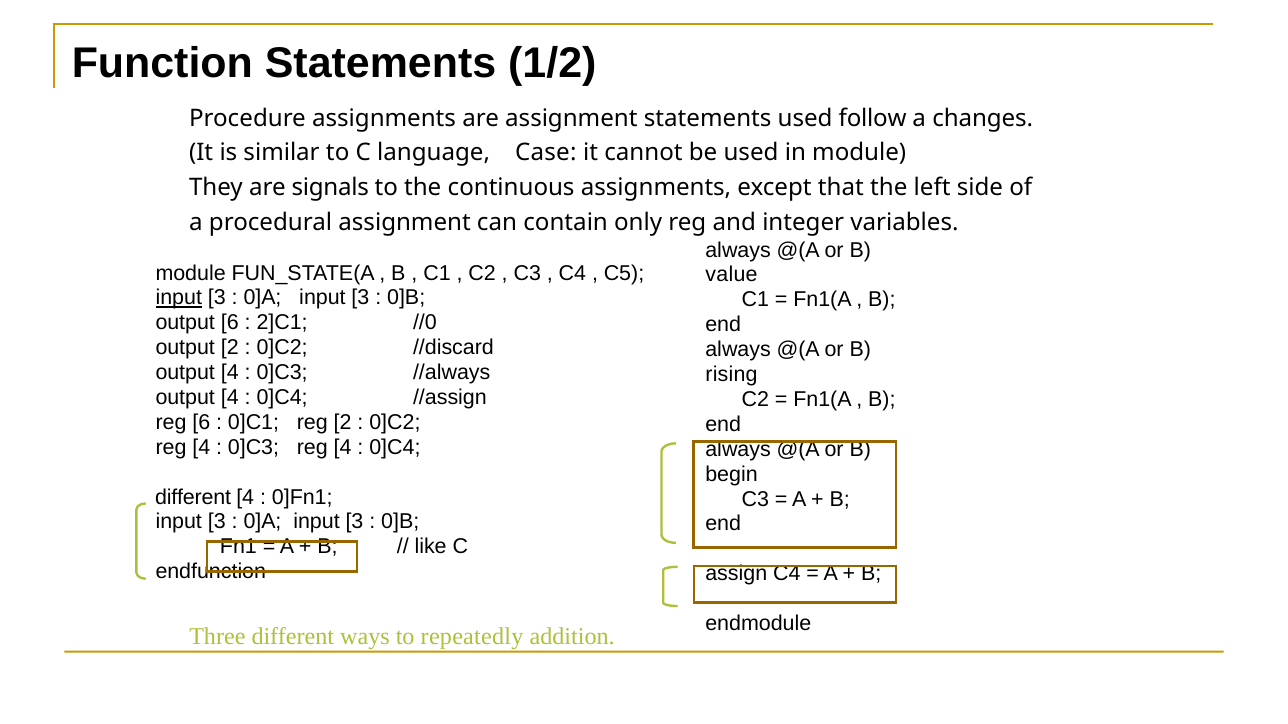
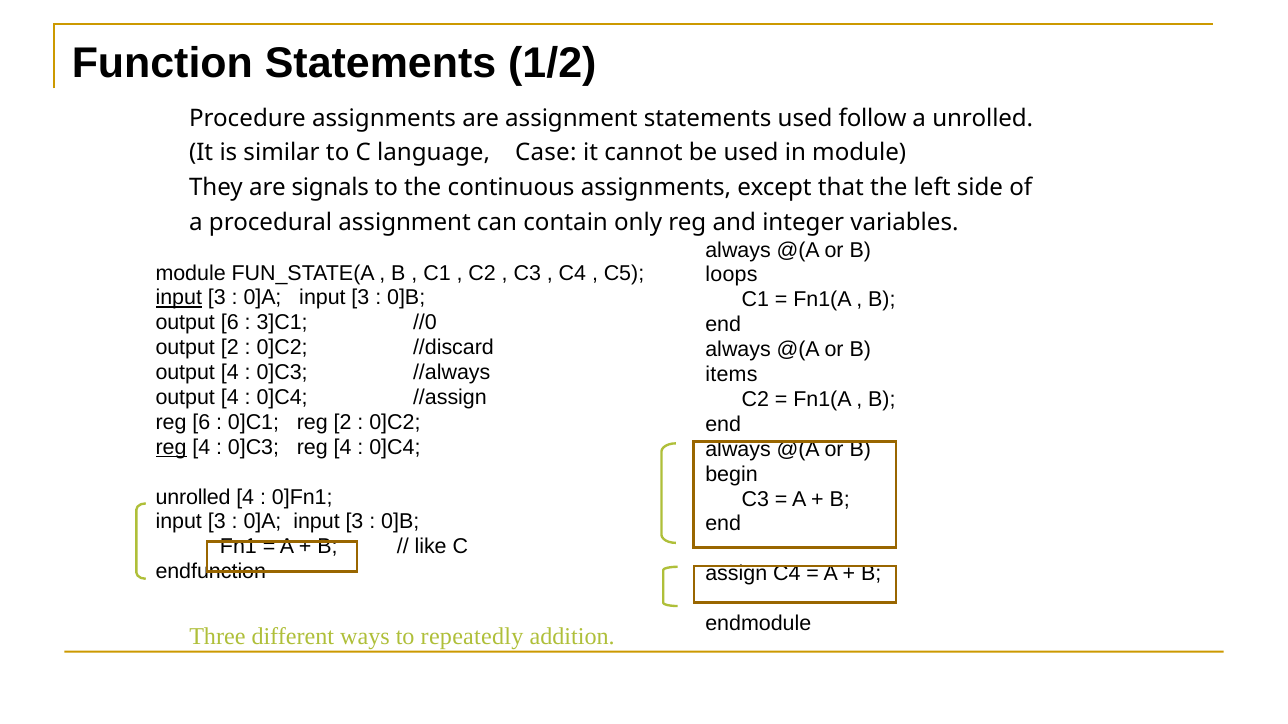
a changes: changes -> unrolled
value: value -> loops
2]C1: 2]C1 -> 3]C1
rising: rising -> items
reg at (171, 448) underline: none -> present
different at (193, 497): different -> unrolled
